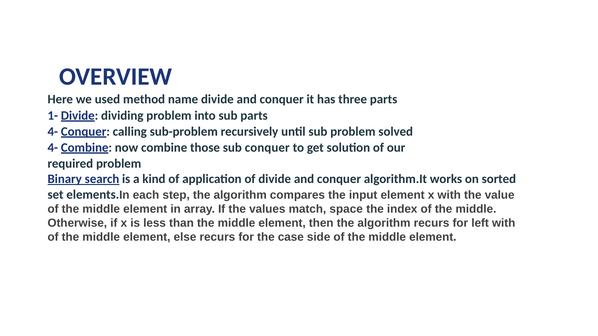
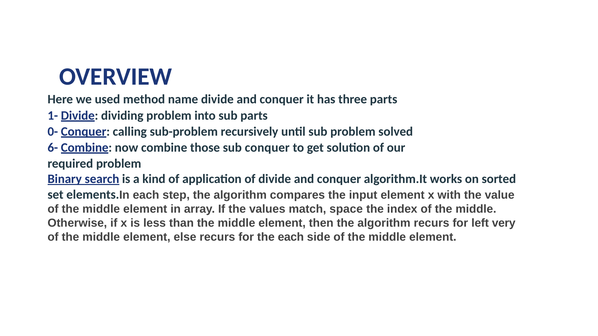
4- at (53, 132): 4- -> 0-
4- at (53, 148): 4- -> 6-
left with: with -> very
the case: case -> each
